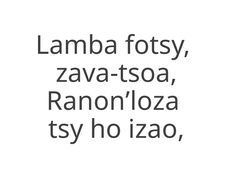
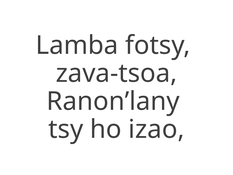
Ranon’loza: Ranon’loza -> Ranon’lany
